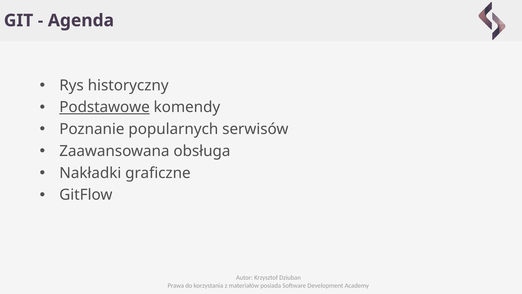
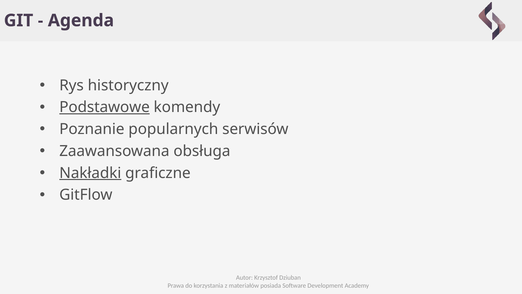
Nakładki underline: none -> present
